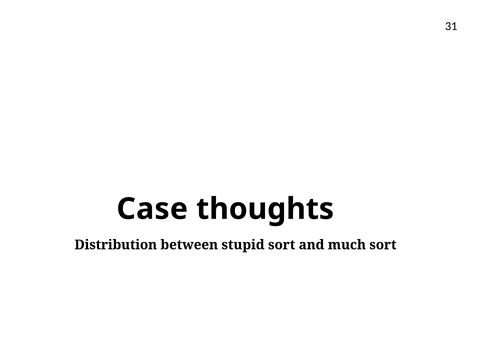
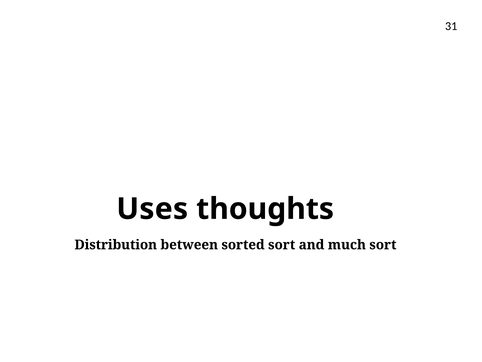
Case: Case -> Uses
stupid: stupid -> sorted
